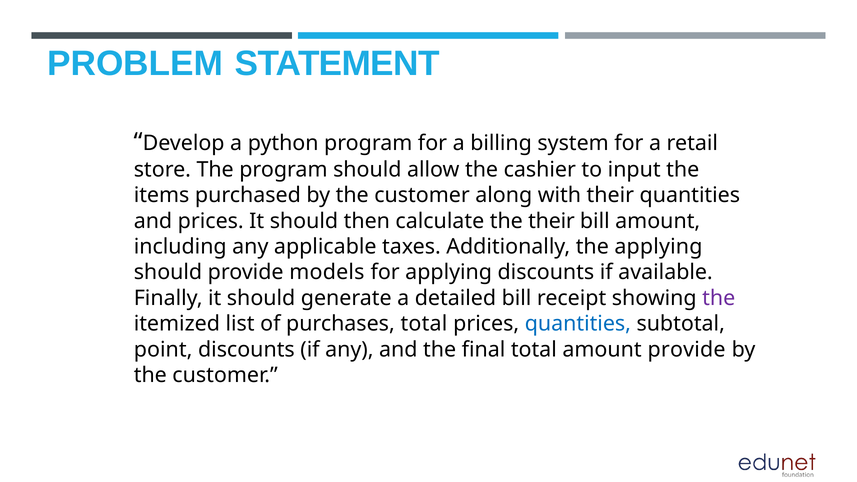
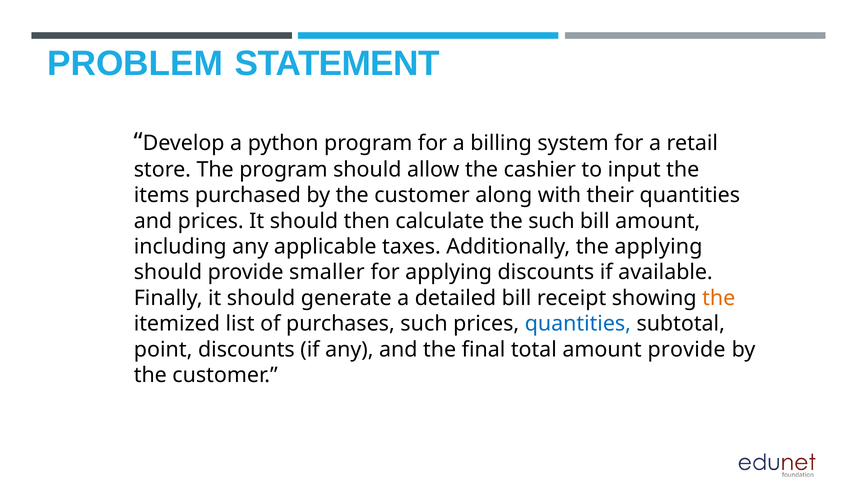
the their: their -> such
models: models -> smaller
the at (719, 298) colour: purple -> orange
purchases total: total -> such
